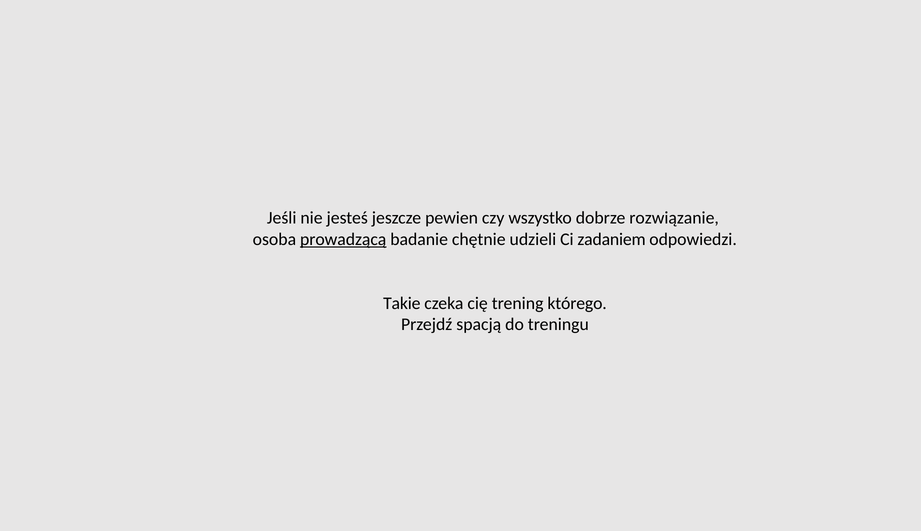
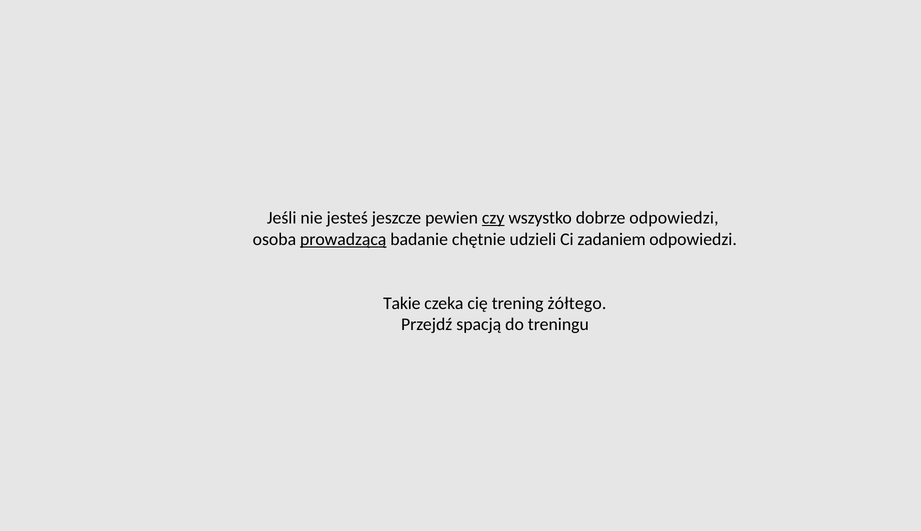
czy underline: none -> present
dobrze rozwiązanie: rozwiązanie -> odpowiedzi
którego: którego -> żółtego
